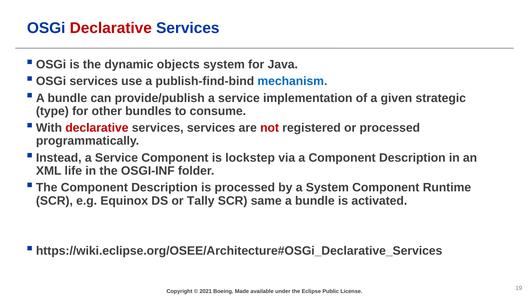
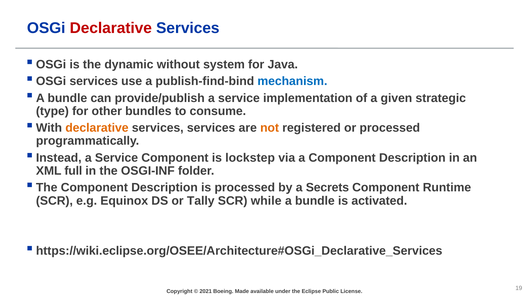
objects: objects -> without
declarative at (97, 128) colour: red -> orange
not colour: red -> orange
life: life -> full
a System: System -> Secrets
same: same -> while
